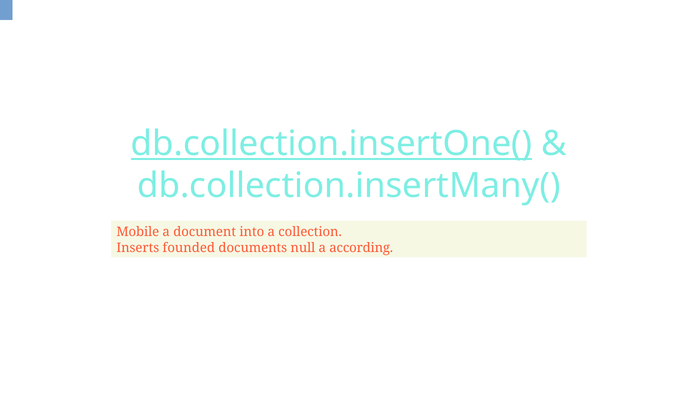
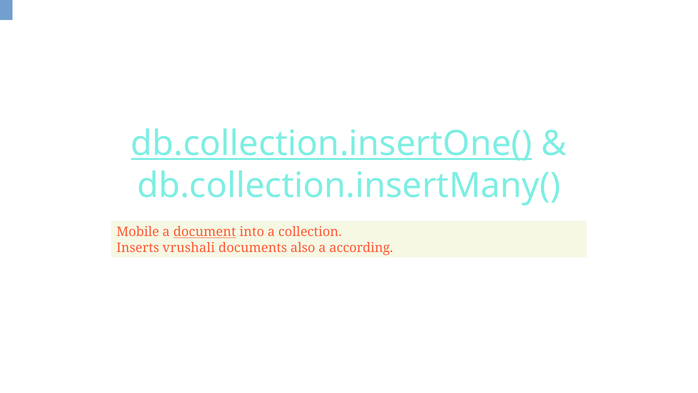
document underline: none -> present
founded: founded -> vrushali
null: null -> also
